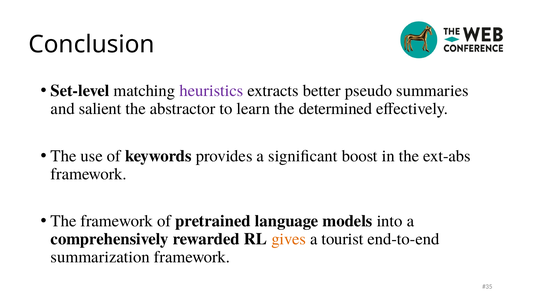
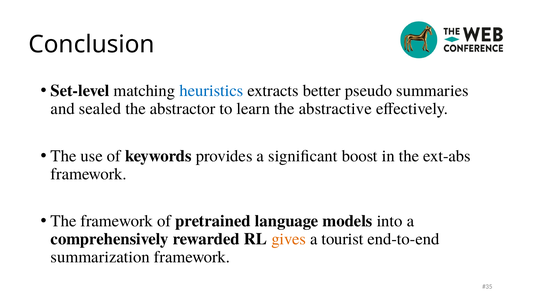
heuristics colour: purple -> blue
salient: salient -> sealed
determined: determined -> abstractive
